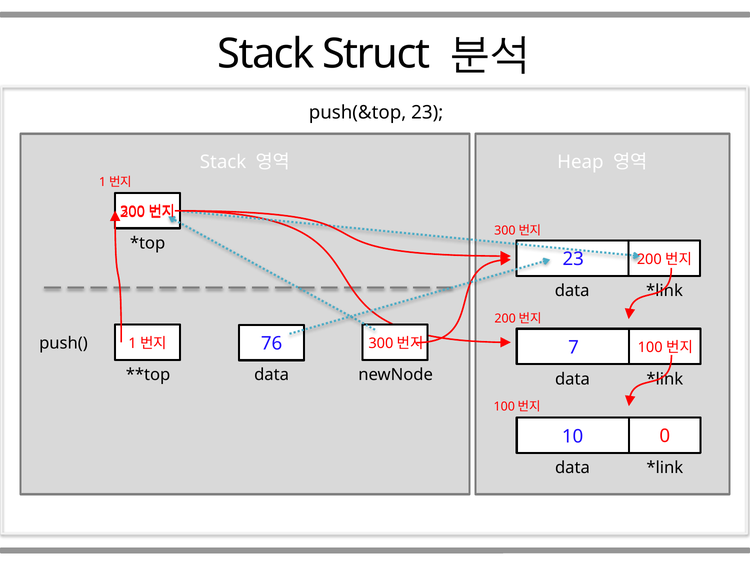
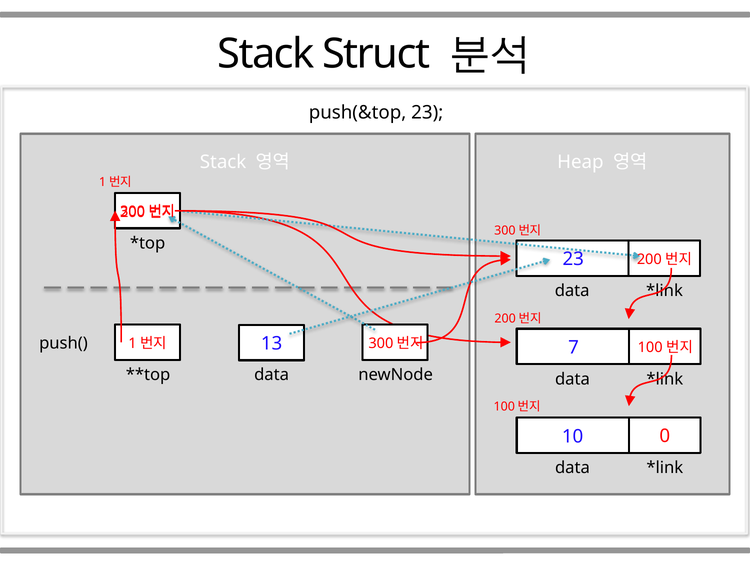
76: 76 -> 13
